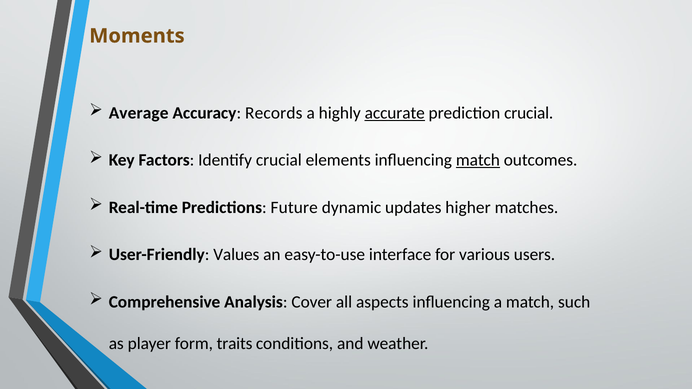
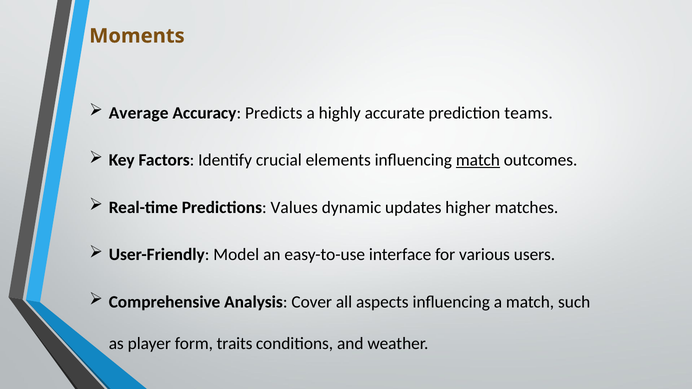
Records: Records -> Predicts
accurate underline: present -> none
prediction crucial: crucial -> teams
Future: Future -> Values
Values: Values -> Model
